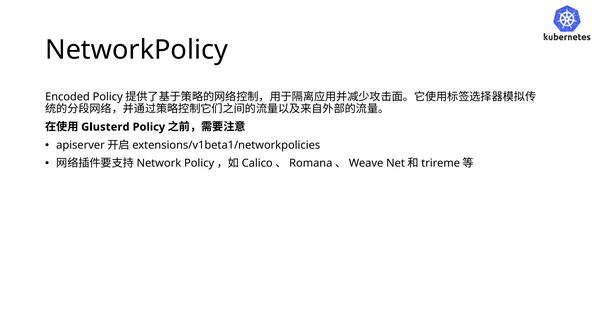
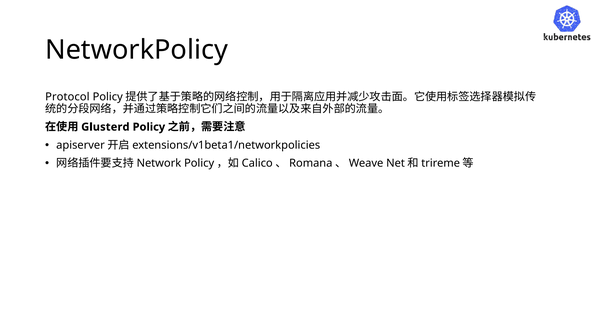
Encoded: Encoded -> Protocol
